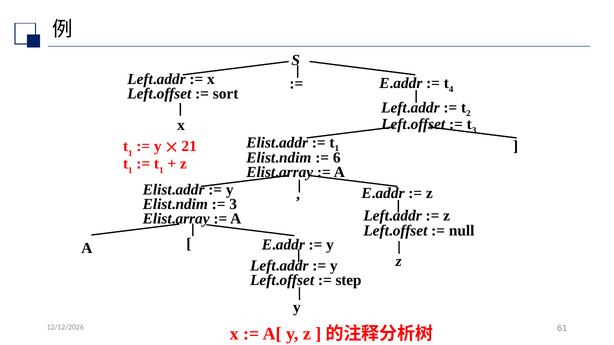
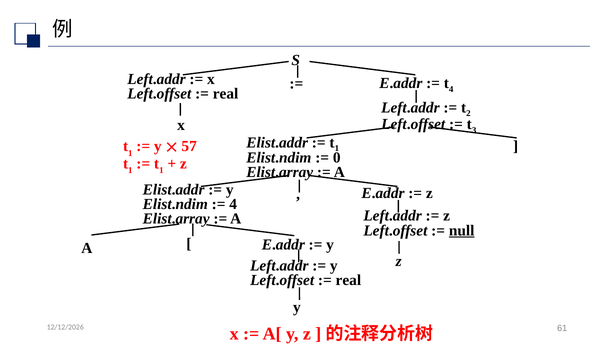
sort at (226, 94): sort -> real
21: 21 -> 57
6: 6 -> 0
3 at (233, 204): 3 -> 4
null underline: none -> present
step at (348, 281): step -> real
